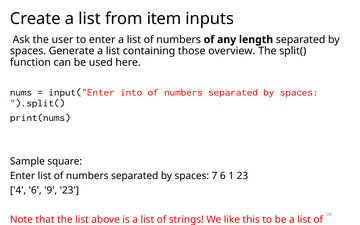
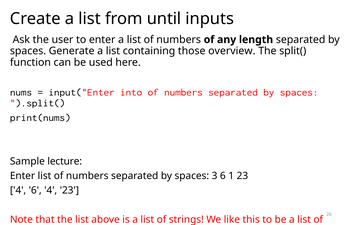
item: item -> until
square: square -> lecture
7: 7 -> 3
6 9: 9 -> 4
